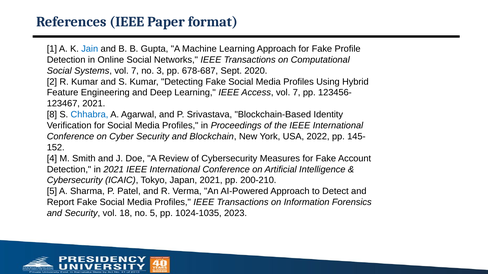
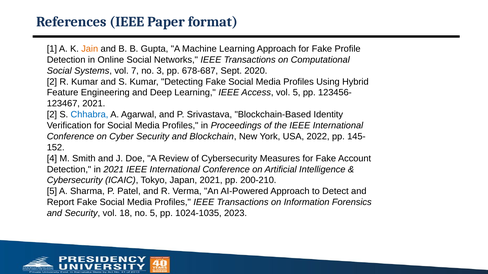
Jain colour: blue -> orange
Access vol 7: 7 -> 5
8 at (52, 115): 8 -> 2
